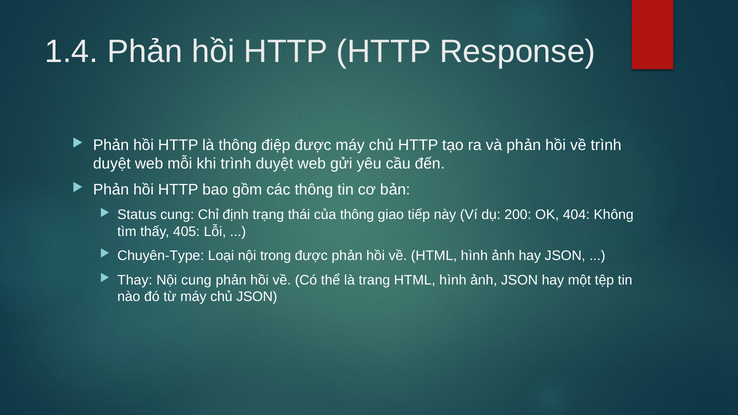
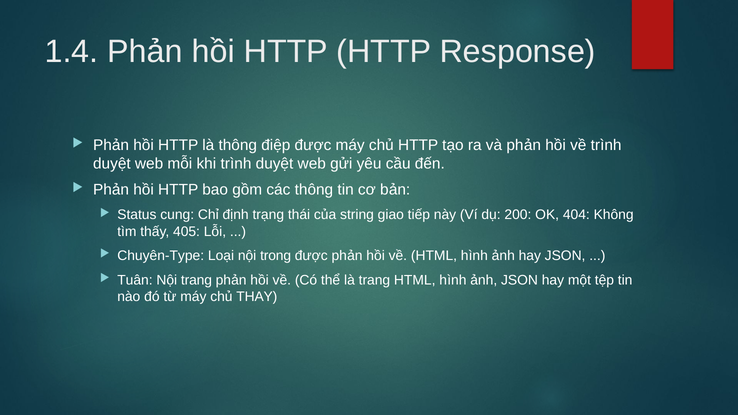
của thông: thông -> string
Thay: Thay -> Tuân
Nội cung: cung -> trang
chủ JSON: JSON -> THAY
